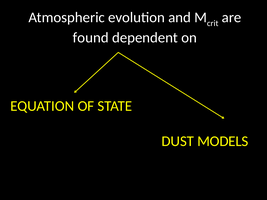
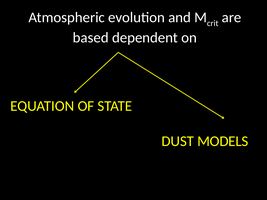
found: found -> based
